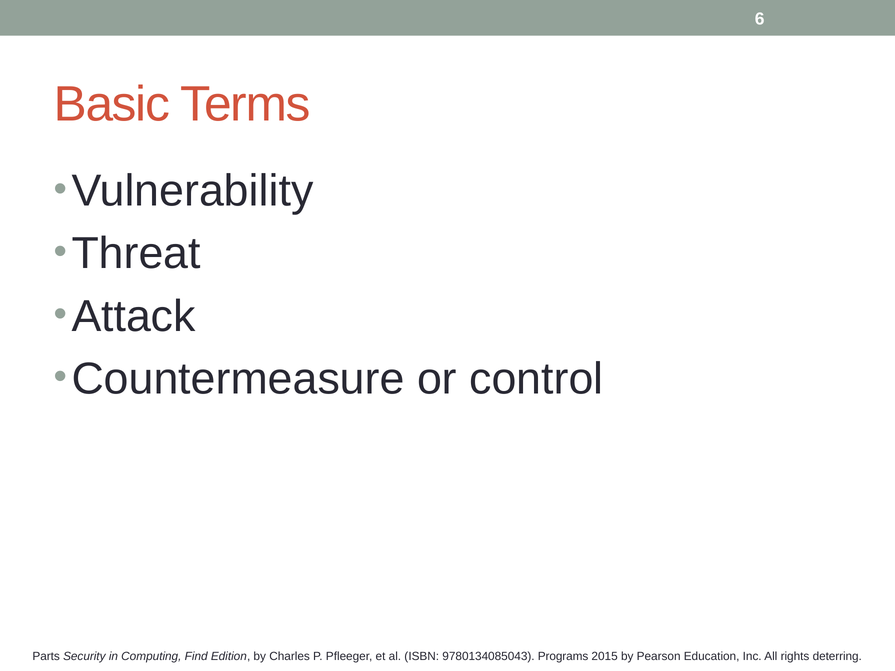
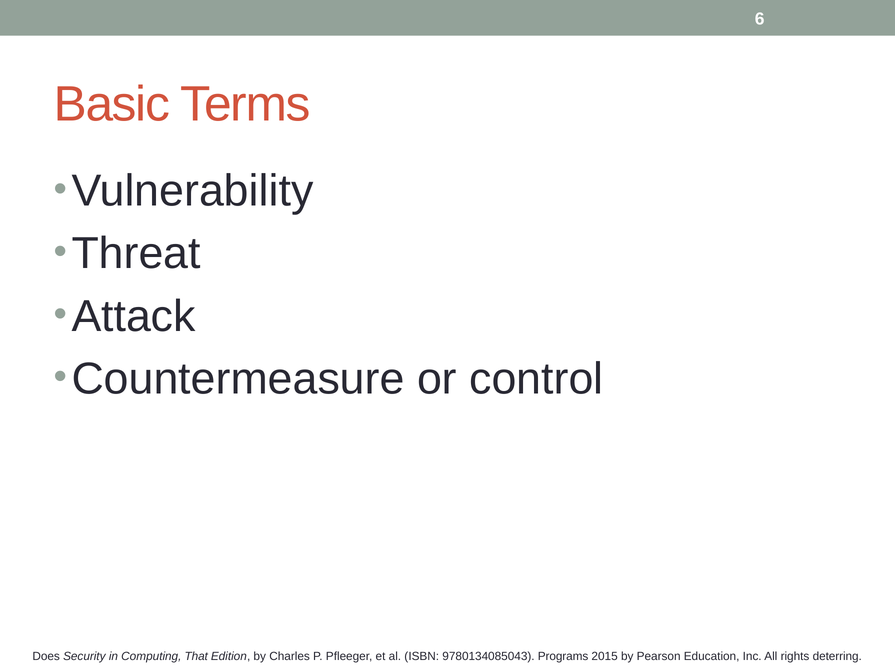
Parts: Parts -> Does
Find: Find -> That
